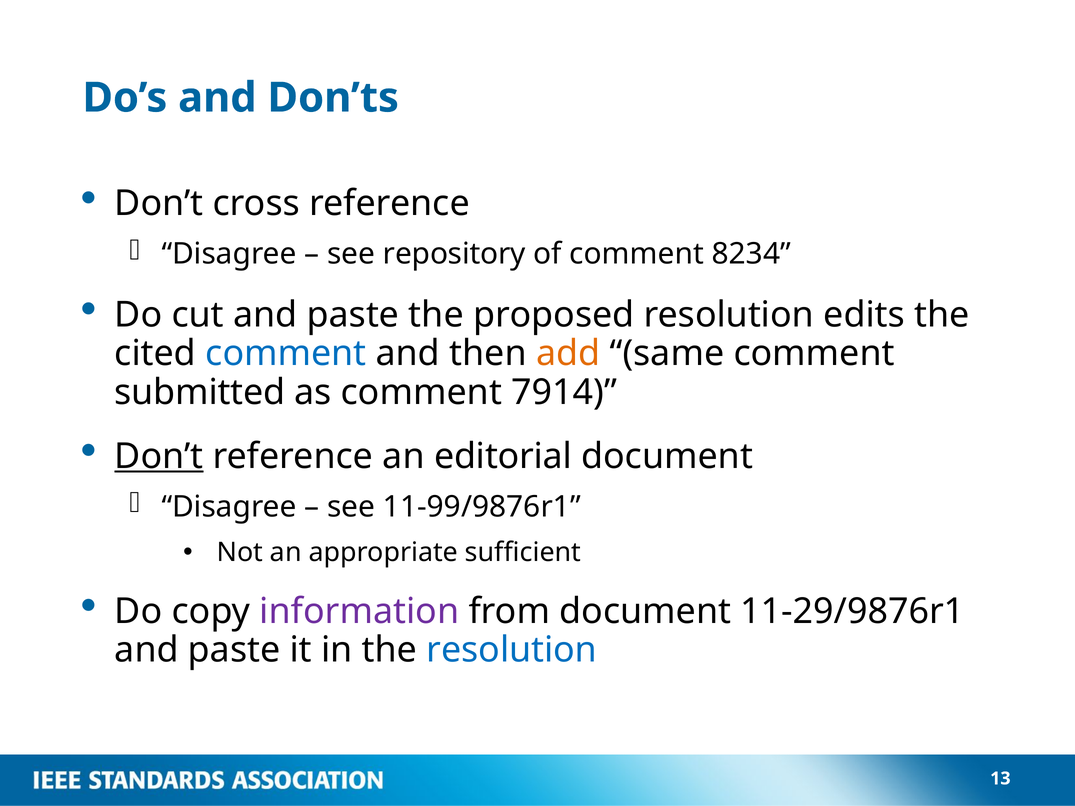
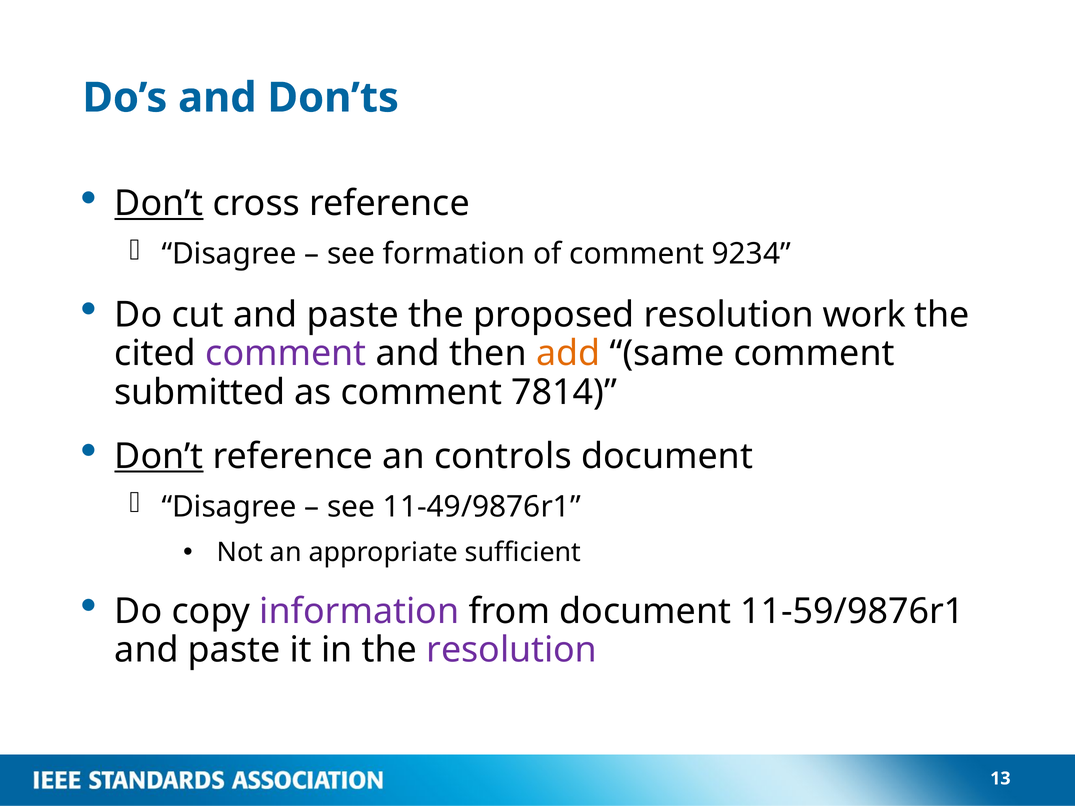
Don’t at (159, 204) underline: none -> present
repository: repository -> formation
8234: 8234 -> 9234
edits: edits -> work
comment at (286, 354) colour: blue -> purple
7914: 7914 -> 7814
editorial: editorial -> controls
11-99/9876r1: 11-99/9876r1 -> 11-49/9876r1
11-29/9876r1: 11-29/9876r1 -> 11-59/9876r1
resolution at (512, 650) colour: blue -> purple
